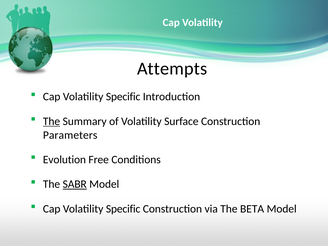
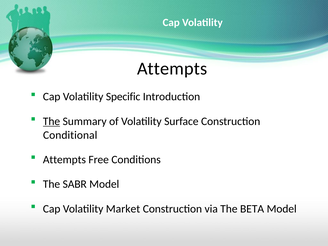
Parameters: Parameters -> Conditional
Evolution at (64, 160): Evolution -> Attempts
SABR underline: present -> none
Specific at (123, 209): Specific -> Market
